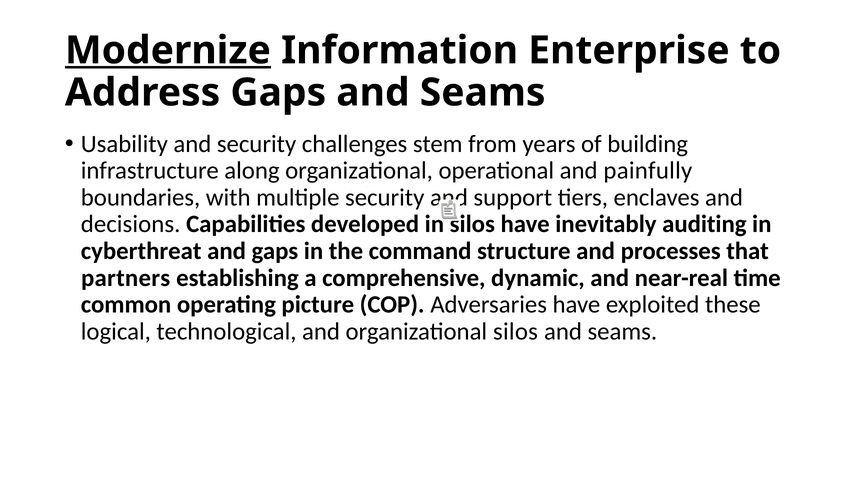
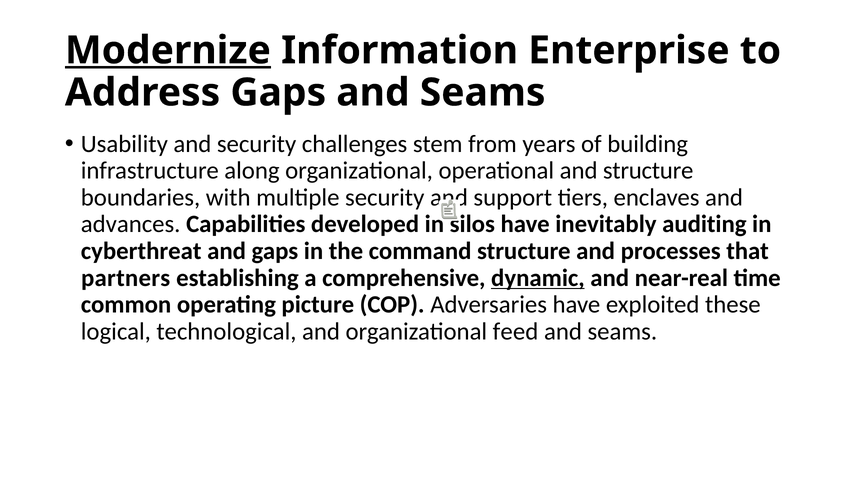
and painfully: painfully -> structure
decisions: decisions -> advances
dynamic underline: none -> present
organizational silos: silos -> feed
